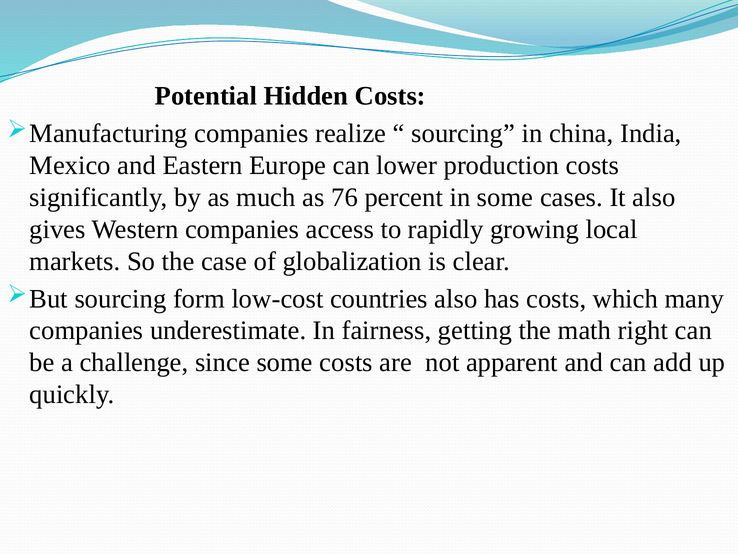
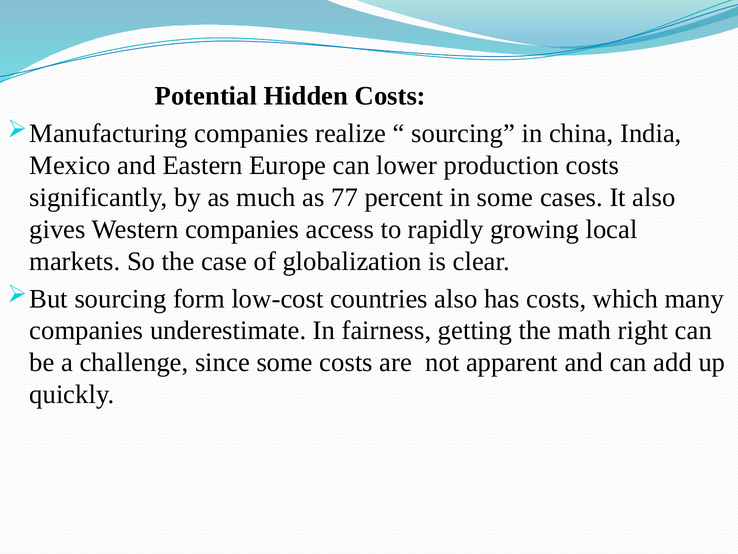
76: 76 -> 77
